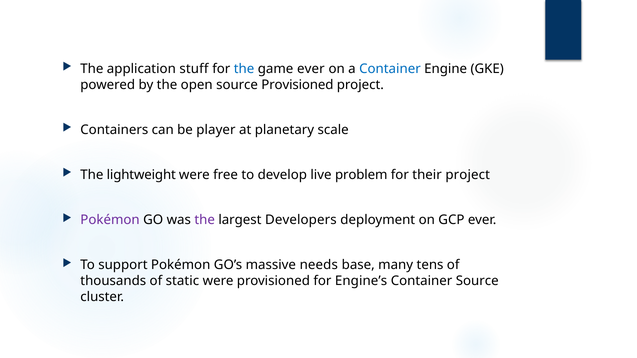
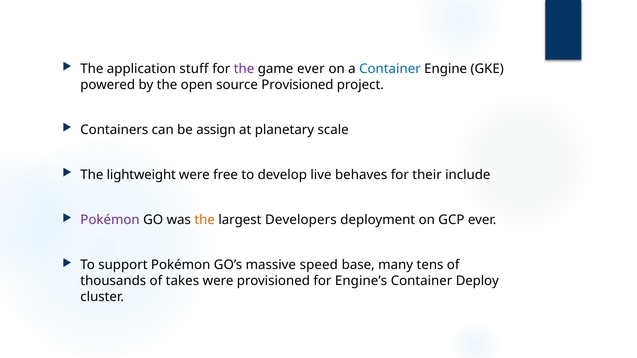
the at (244, 69) colour: blue -> purple
player: player -> assign
problem: problem -> behaves
their project: project -> include
the at (205, 220) colour: purple -> orange
needs: needs -> speed
static: static -> takes
Container Source: Source -> Deploy
